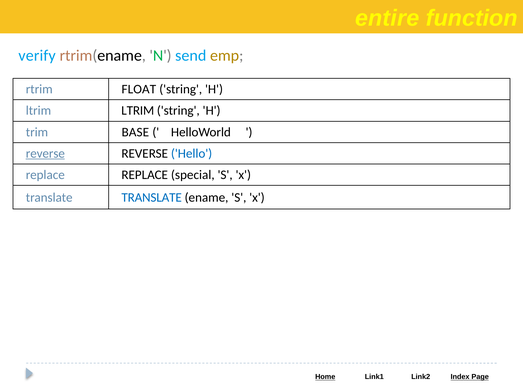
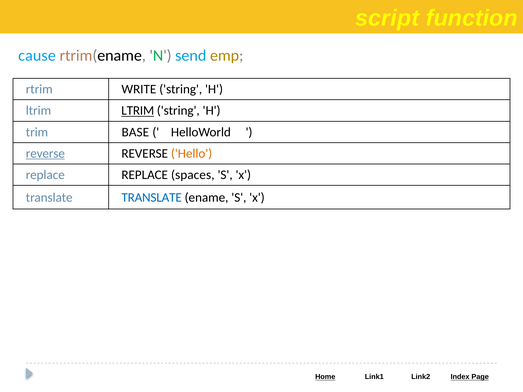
entire: entire -> script
verify: verify -> cause
FLOAT: FLOAT -> WRITE
LTRIM at (138, 111) underline: none -> present
Hello colour: blue -> orange
special: special -> spaces
